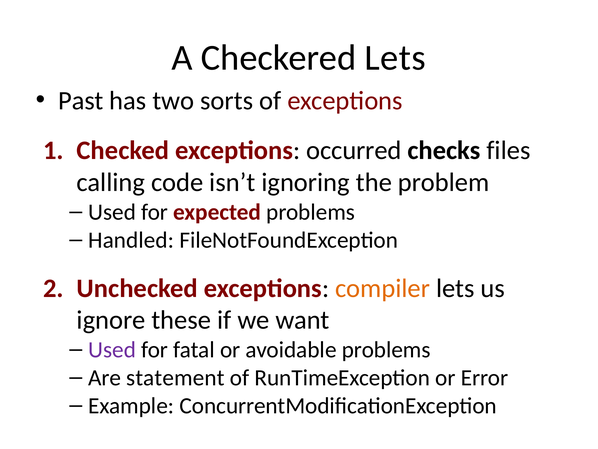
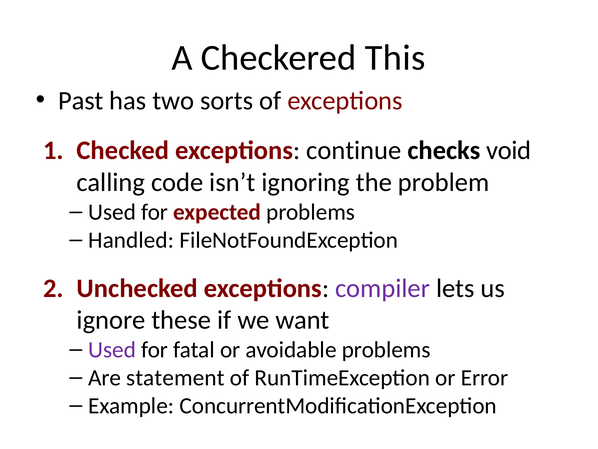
Checkered Lets: Lets -> This
occurred: occurred -> continue
files: files -> void
compiler colour: orange -> purple
